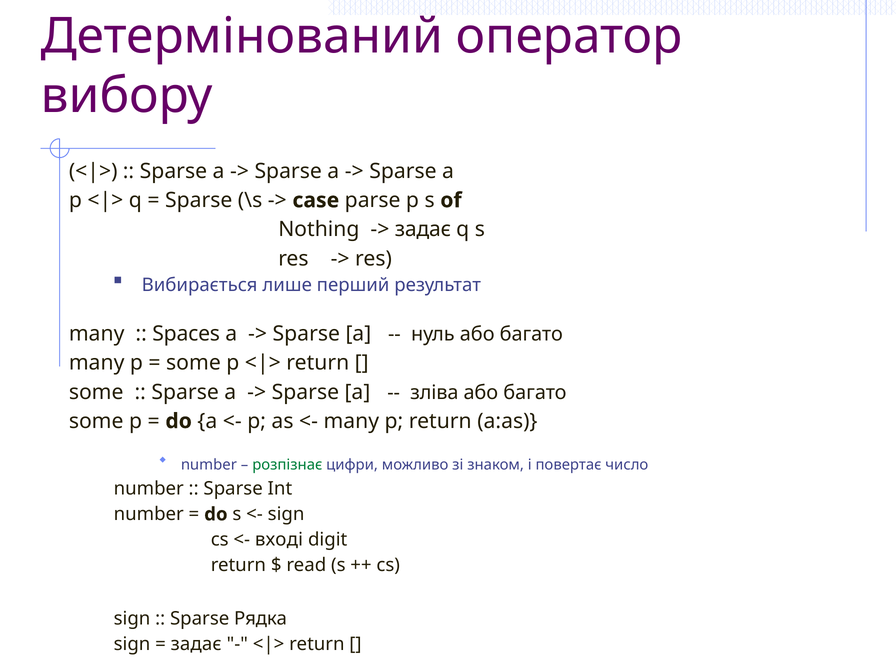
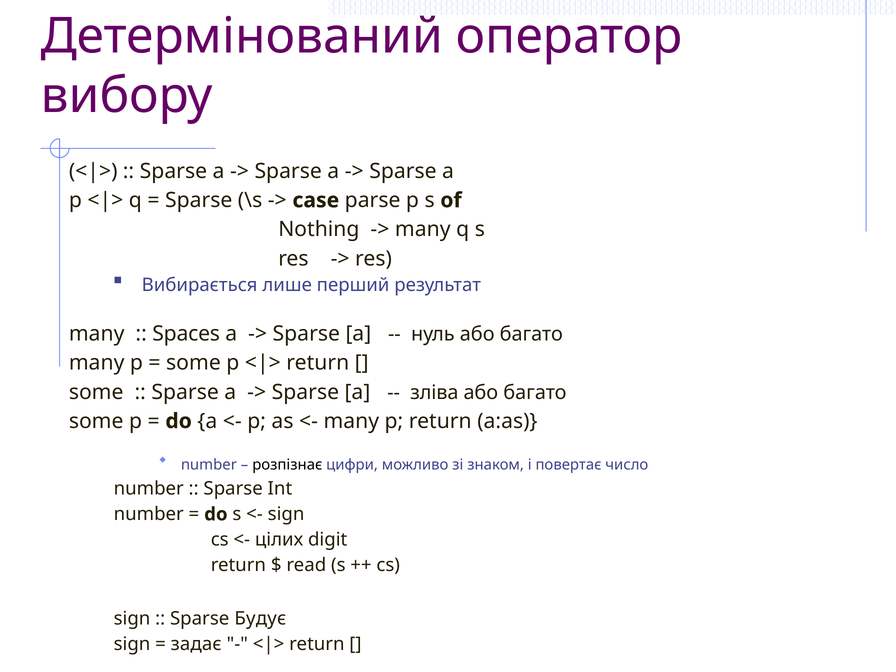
задає at (423, 229): задає -> many
розпізнає colour: green -> black
вході: вході -> цілих
Рядка: Рядка -> Будує
